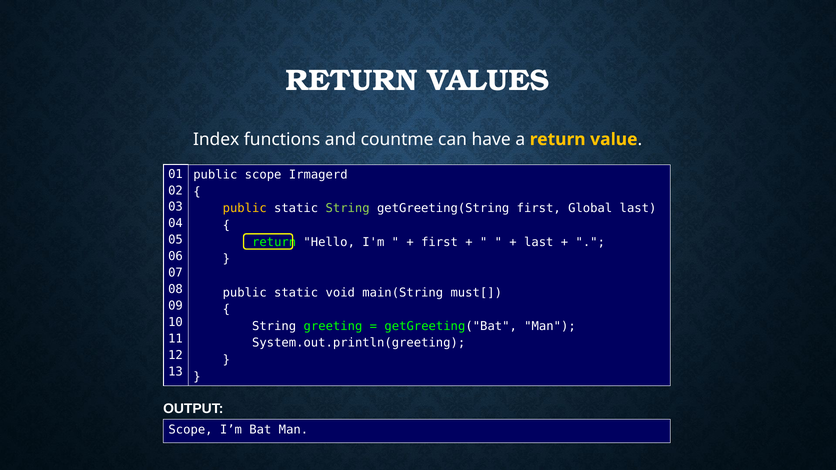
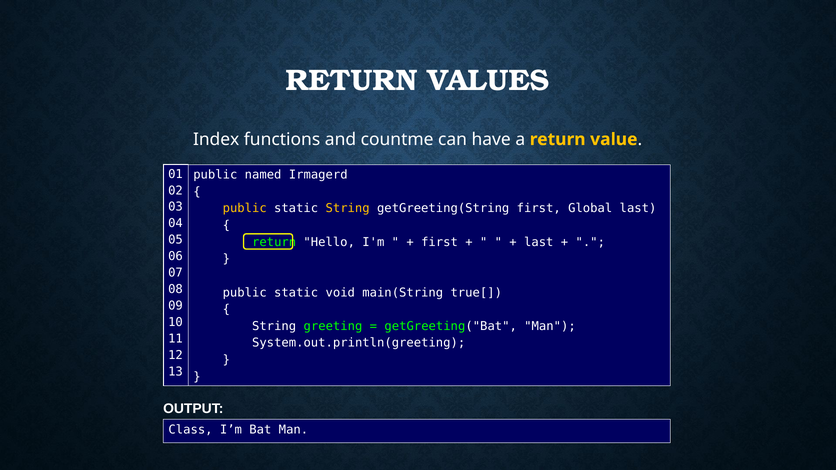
public scope: scope -> named
String at (348, 209) colour: light green -> yellow
must[: must[ -> true[
Scope at (191, 430): Scope -> Class
